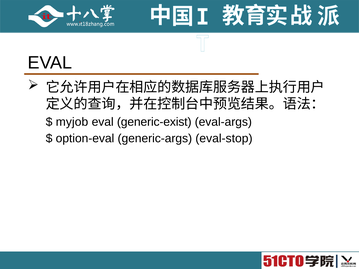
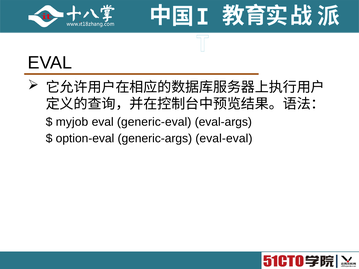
generic-exist: generic-exist -> generic-eval
eval-stop: eval-stop -> eval-eval
